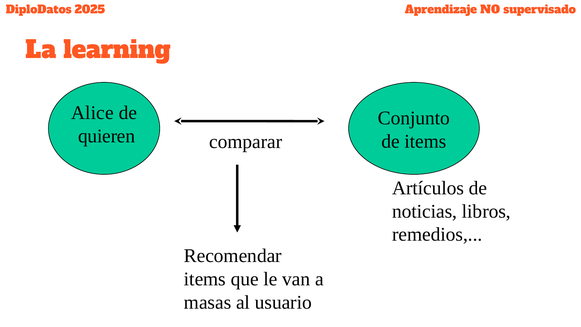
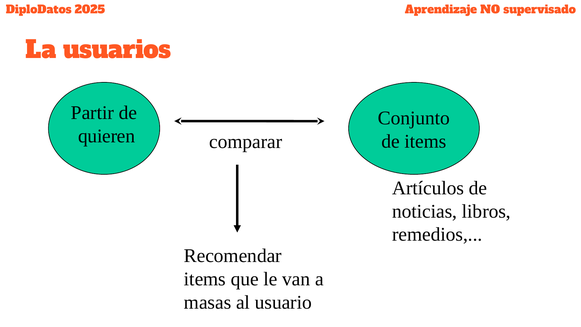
learning: learning -> usuarios
Alice: Alice -> Partir
